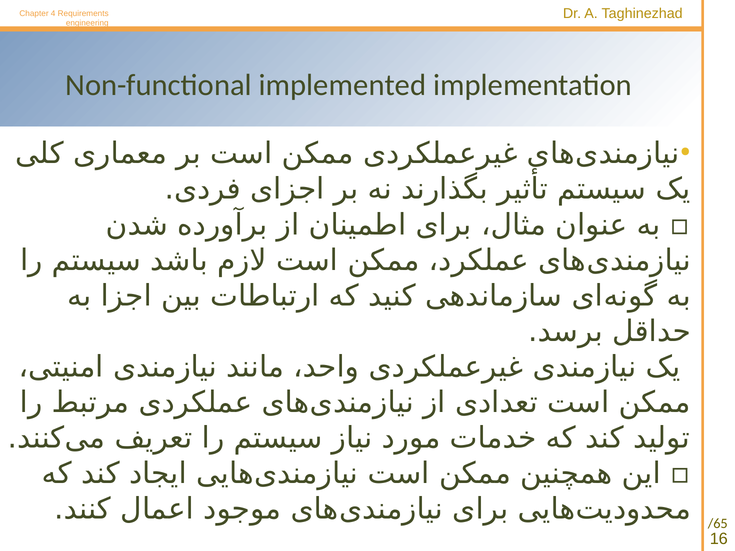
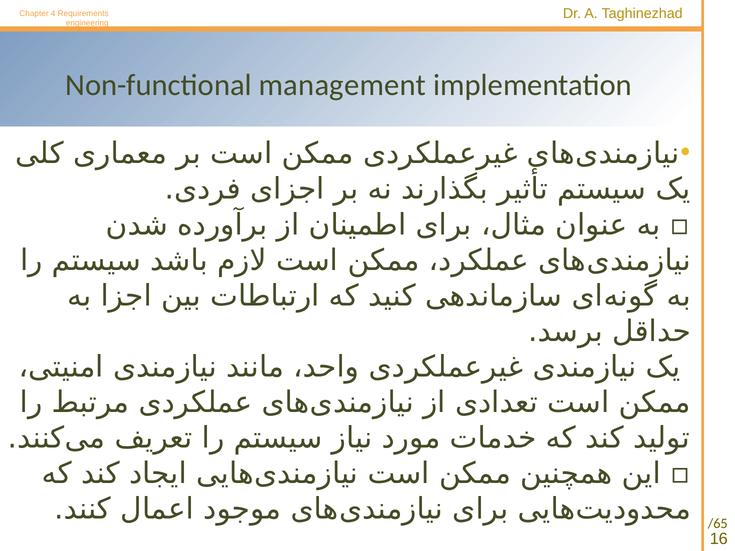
implemented: implemented -> management
